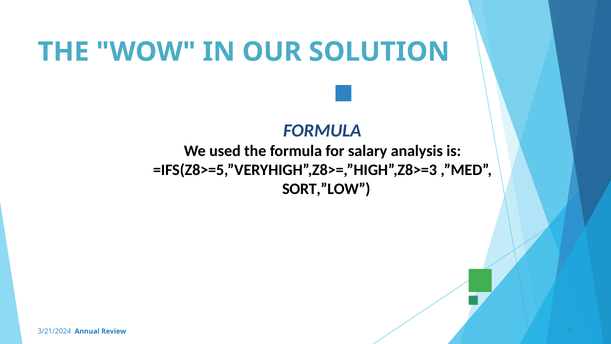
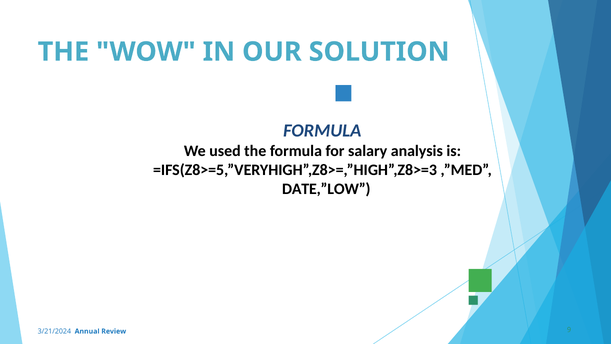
SORT,”LOW: SORT,”LOW -> DATE,”LOW
